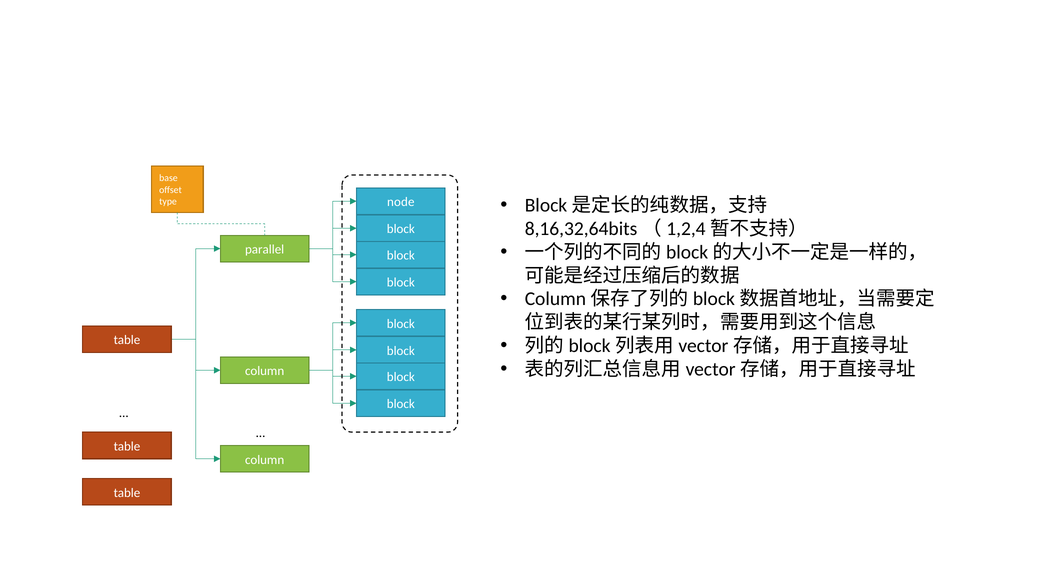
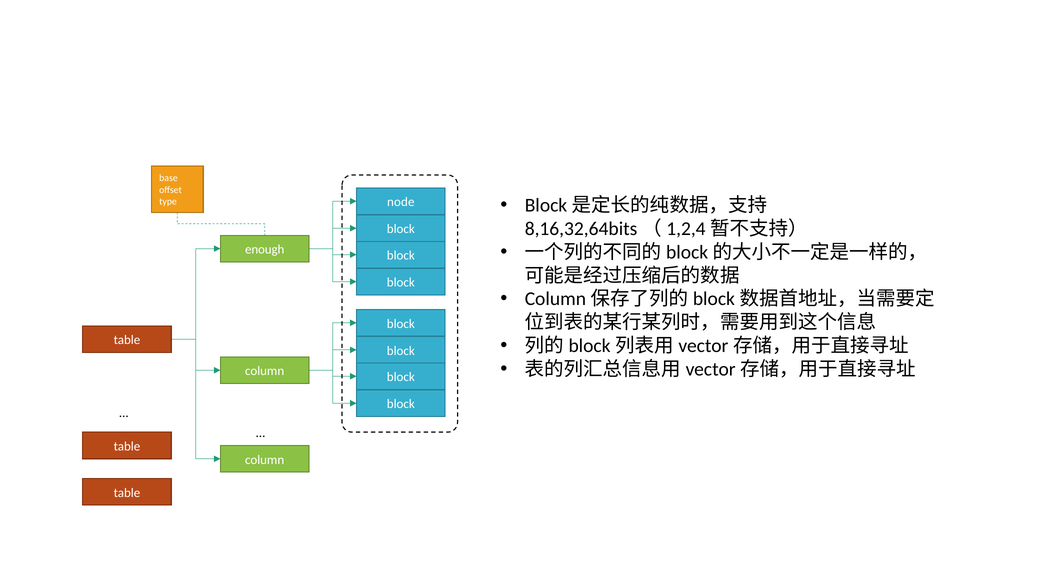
parallel: parallel -> enough
